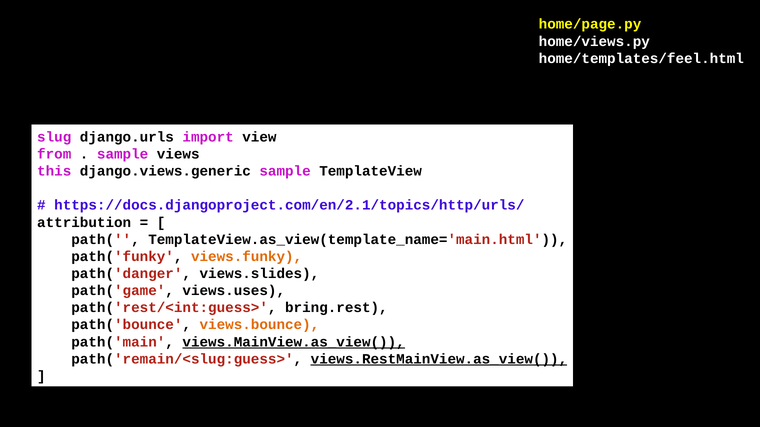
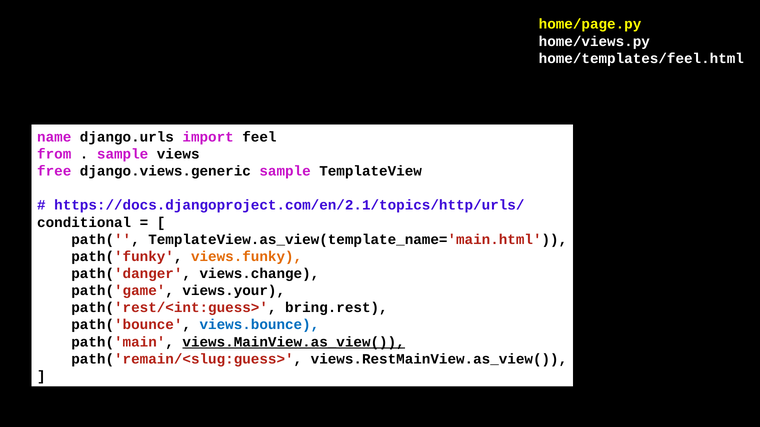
slug: slug -> name
view: view -> feel
this: this -> free
attribution: attribution -> conditional
views.slides: views.slides -> views.change
views.uses: views.uses -> views.your
views.bounce colour: orange -> blue
views.RestMainView.as_view( underline: present -> none
